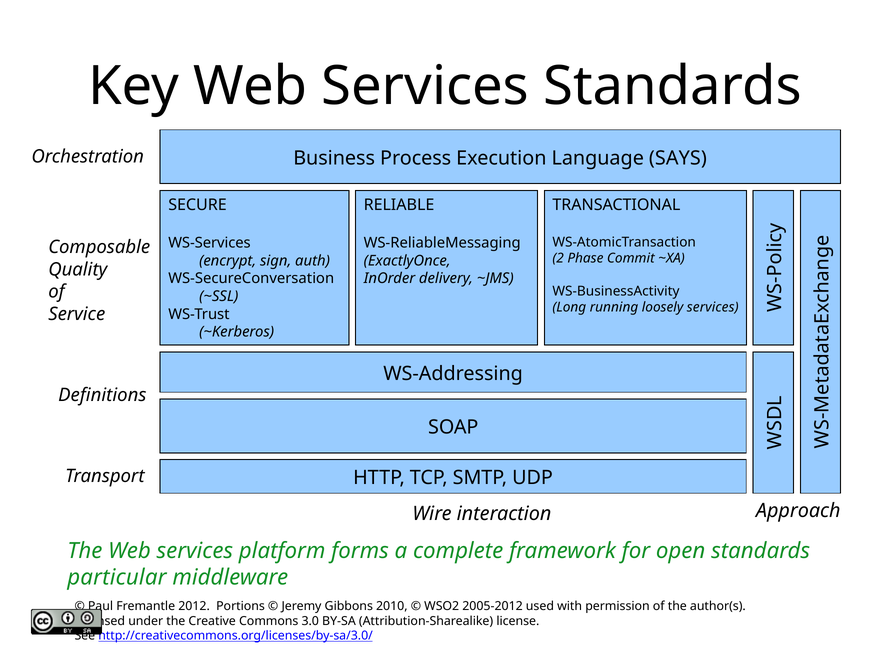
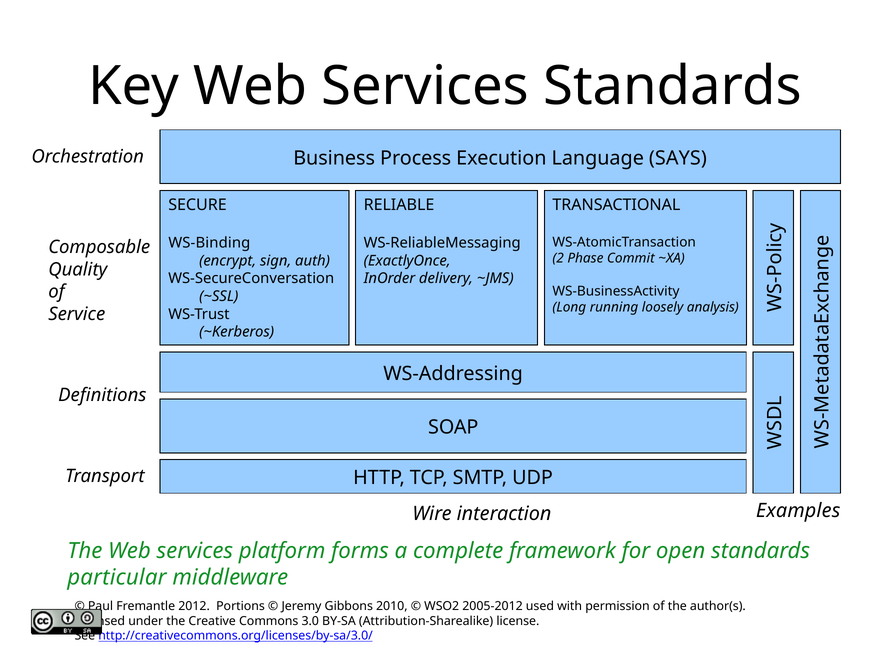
WS-Services: WS-Services -> WS-Binding
loosely services: services -> analysis
Approach: Approach -> Examples
